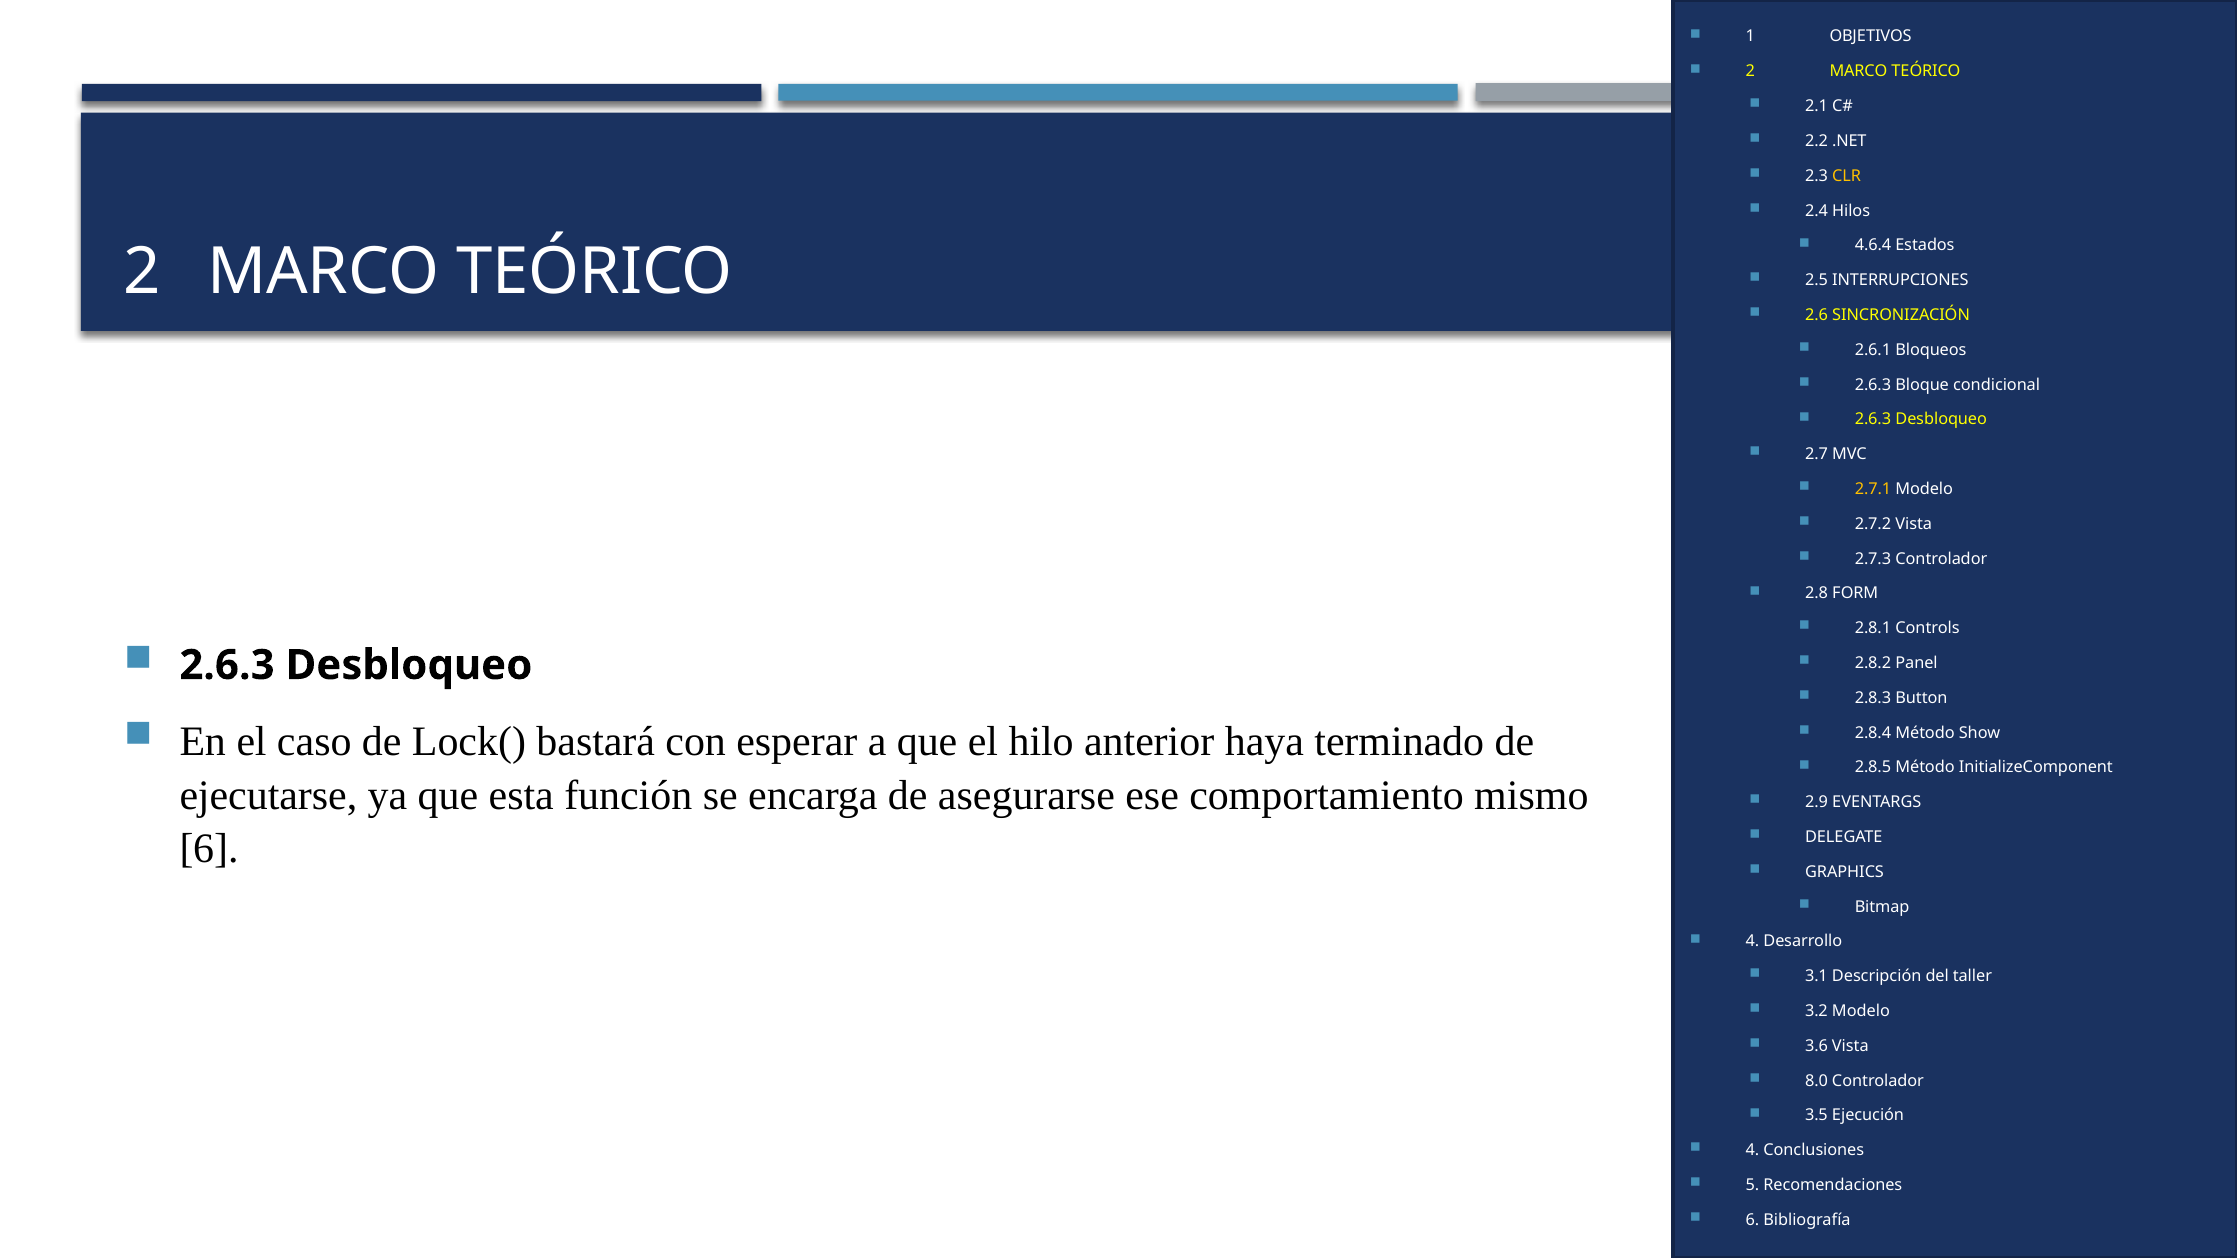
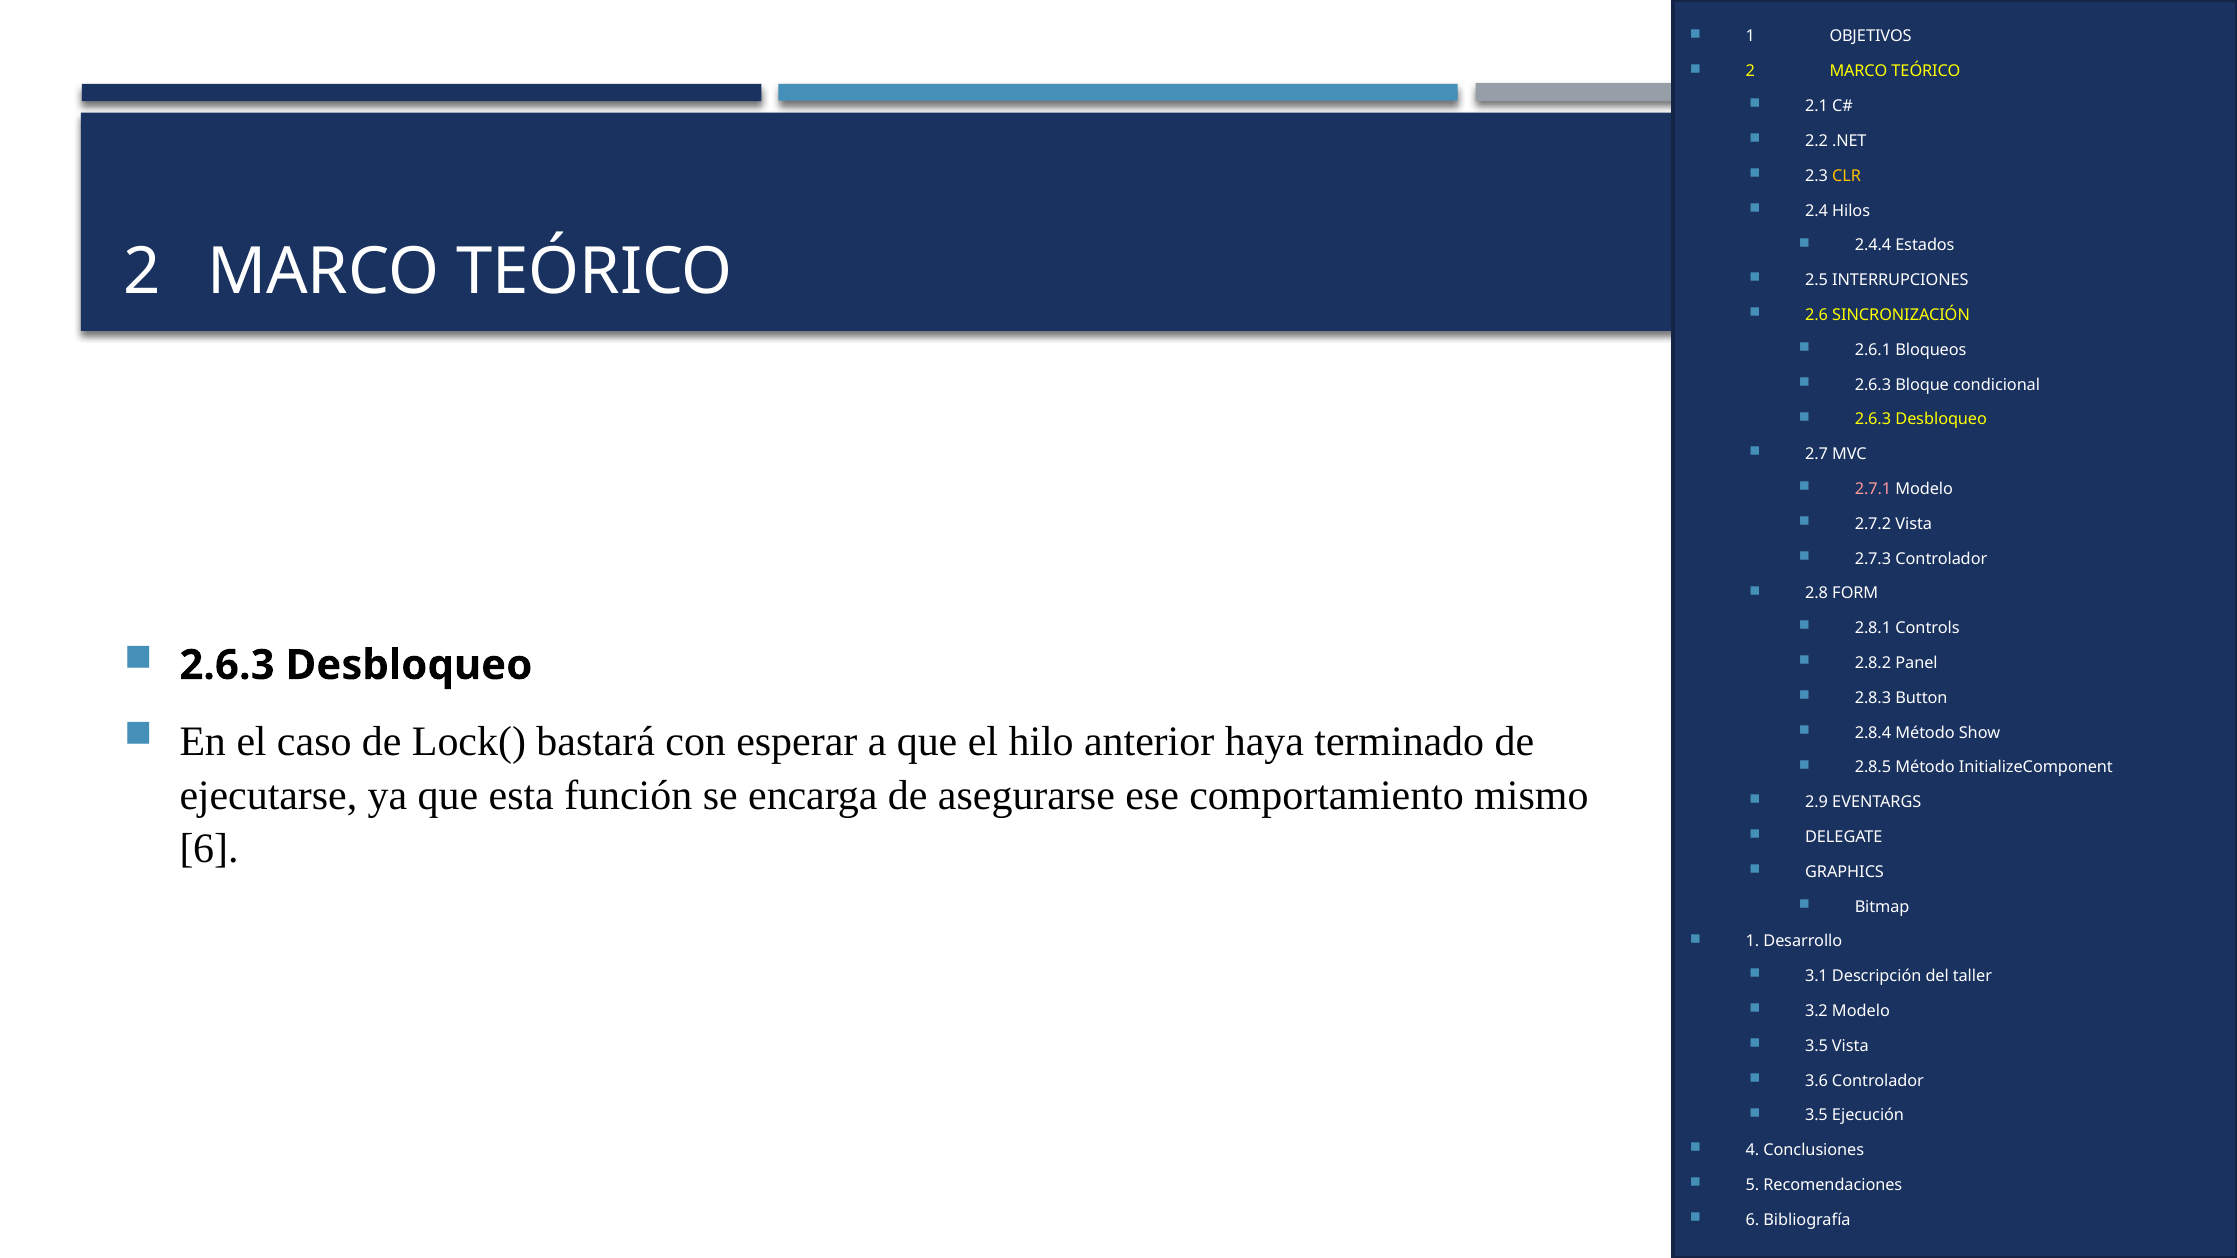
4.6.4: 4.6.4 -> 2.4.4
2.7.1 colour: yellow -> pink
4 at (1752, 942): 4 -> 1
3.6 at (1817, 1046): 3.6 -> 3.5
8.0: 8.0 -> 3.6
